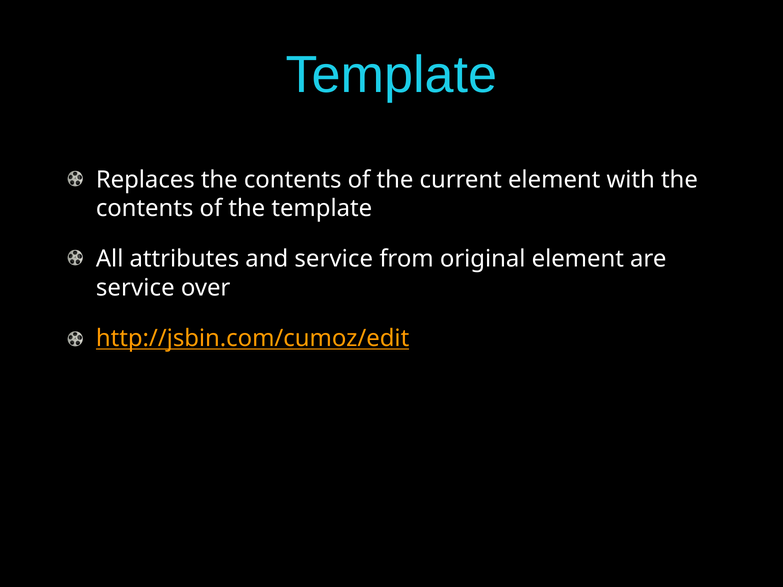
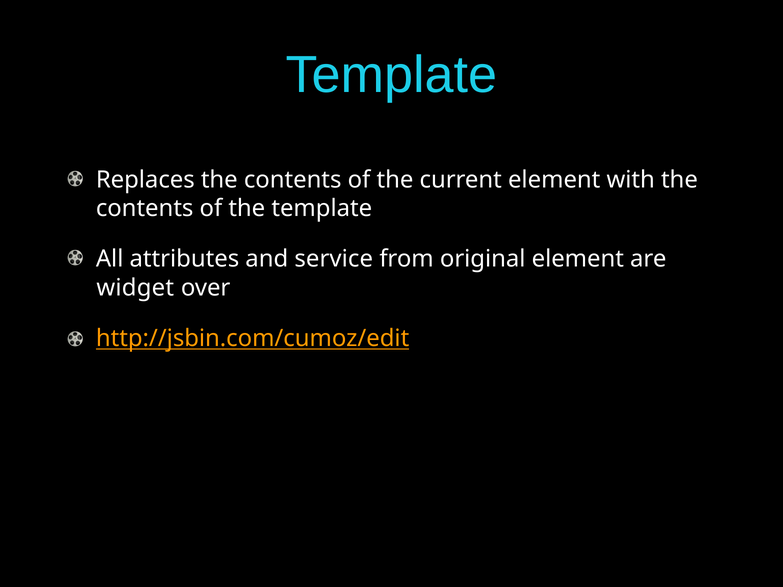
service at (135, 288): service -> widget
